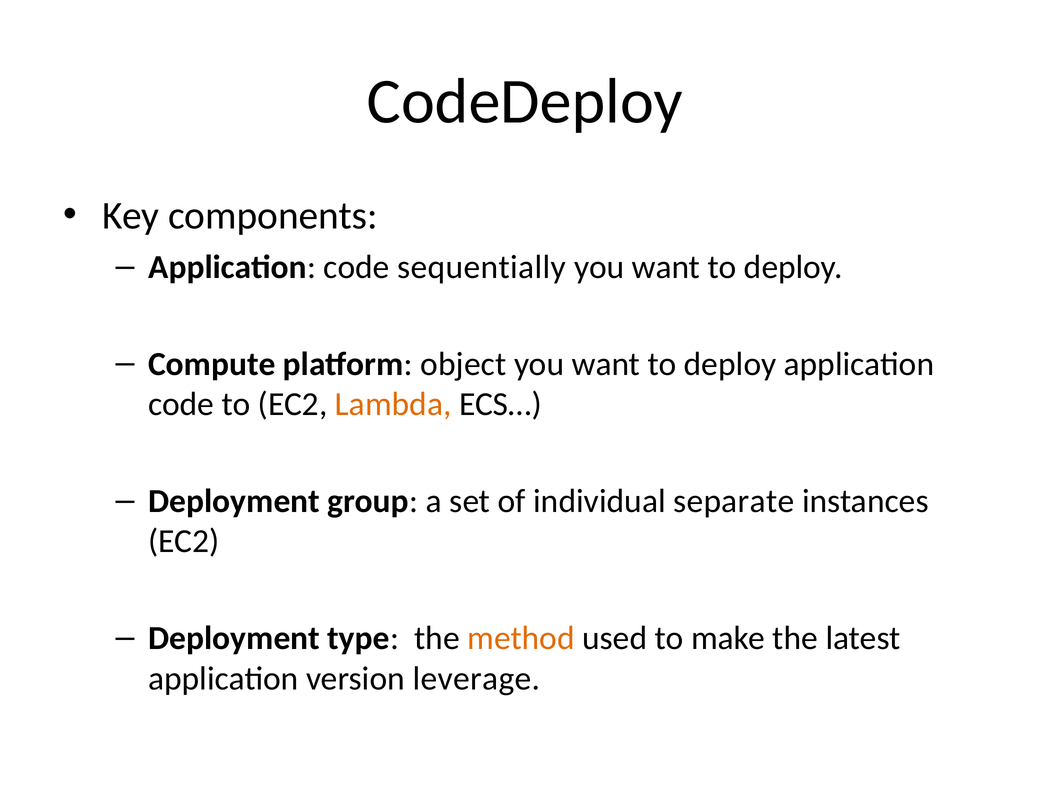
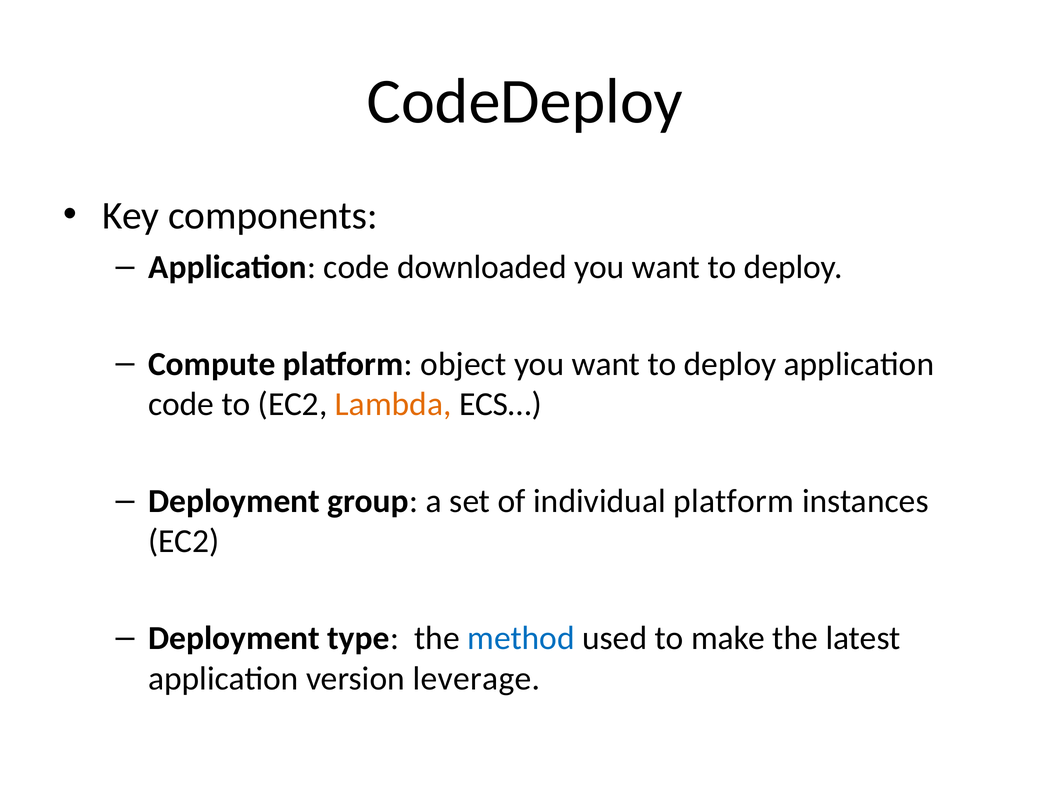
sequentially: sequentially -> downloaded
individual separate: separate -> platform
method colour: orange -> blue
